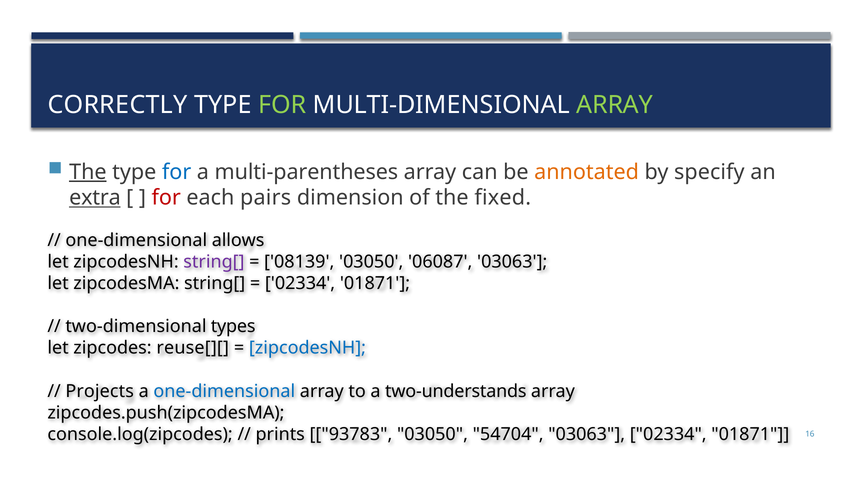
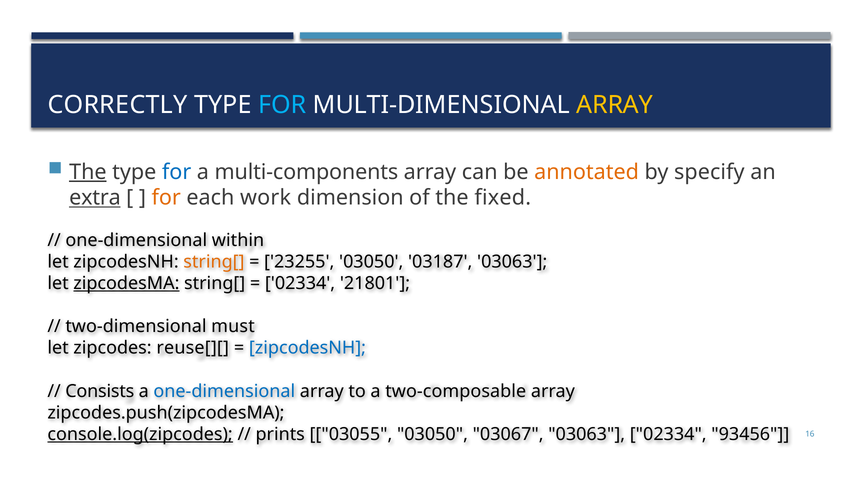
FOR at (282, 105) colour: light green -> light blue
ARRAY at (615, 105) colour: light green -> yellow
multi-parentheses: multi-parentheses -> multi-components
for at (166, 198) colour: red -> orange
pairs: pairs -> work
allows: allows -> within
string[ at (214, 262) colour: purple -> orange
08139: 08139 -> 23255
06087: 06087 -> 03187
zipcodesMA underline: none -> present
01871 at (375, 283): 01871 -> 21801
types: types -> must
Projects: Projects -> Consists
two-understands: two-understands -> two-composable
console.log(zipcodes underline: none -> present
93783: 93783 -> 03055
54704: 54704 -> 03067
03063 02334 01871: 01871 -> 93456
